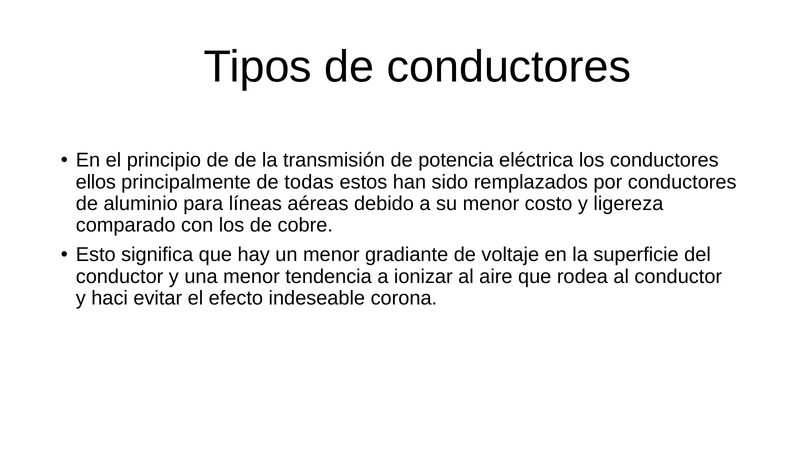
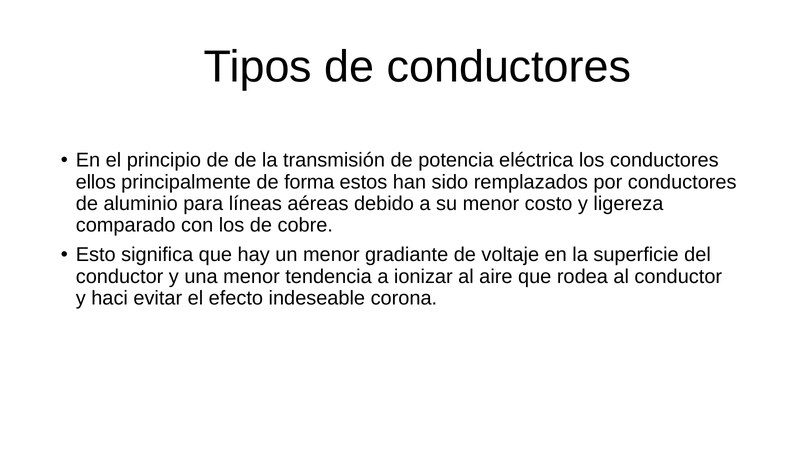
todas: todas -> forma
